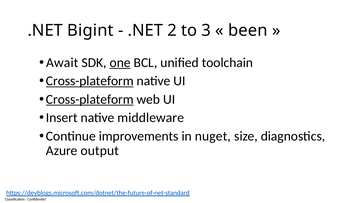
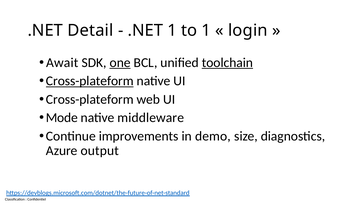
Bigint: Bigint -> Detail
.NET 2: 2 -> 1
to 3: 3 -> 1
been: been -> login
toolchain underline: none -> present
Cross-plateform at (90, 99) underline: present -> none
Insert: Insert -> Mode
nuget: nuget -> demo
